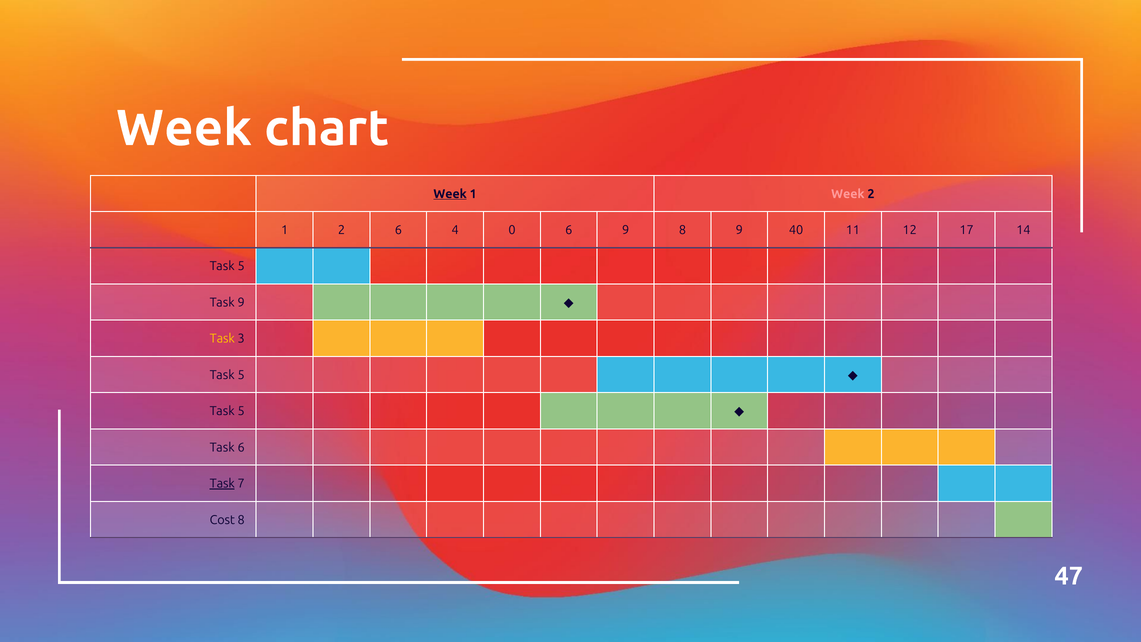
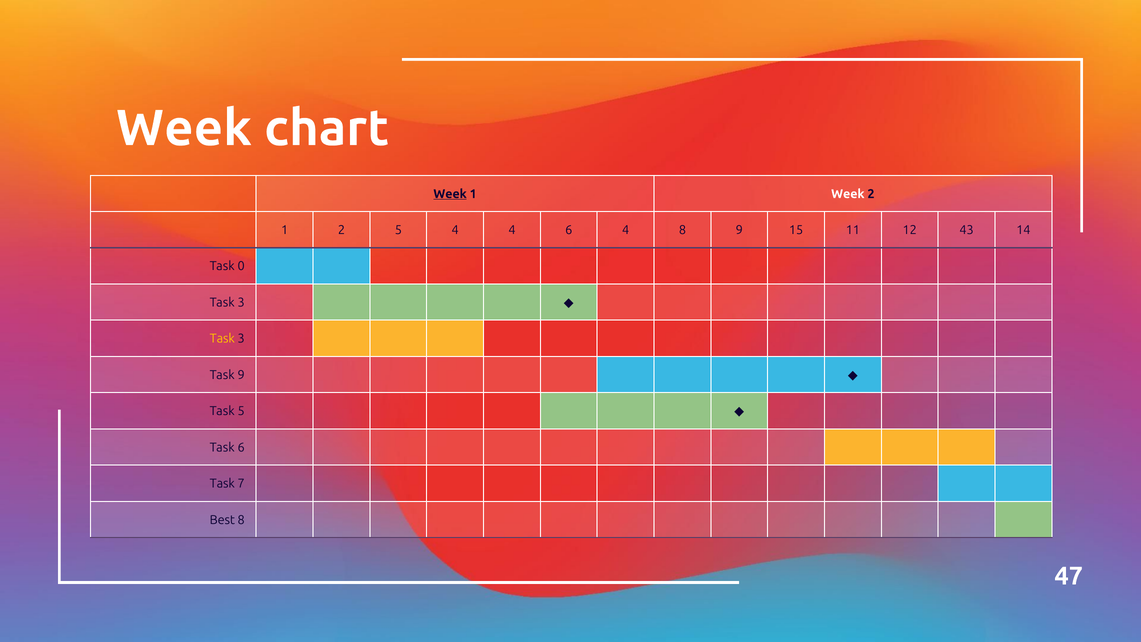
Week at (848, 194) colour: pink -> white
2 6: 6 -> 5
4 0: 0 -> 4
6 9: 9 -> 4
40: 40 -> 15
17: 17 -> 43
5 at (241, 266): 5 -> 0
9 at (241, 302): 9 -> 3
5 at (241, 375): 5 -> 9
Task at (222, 483) underline: present -> none
Cost: Cost -> Best
